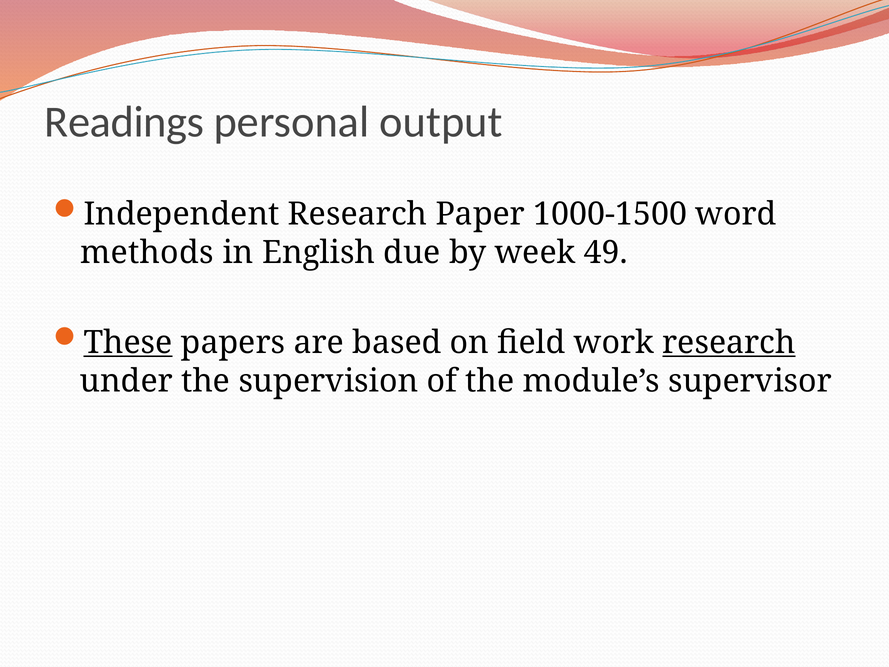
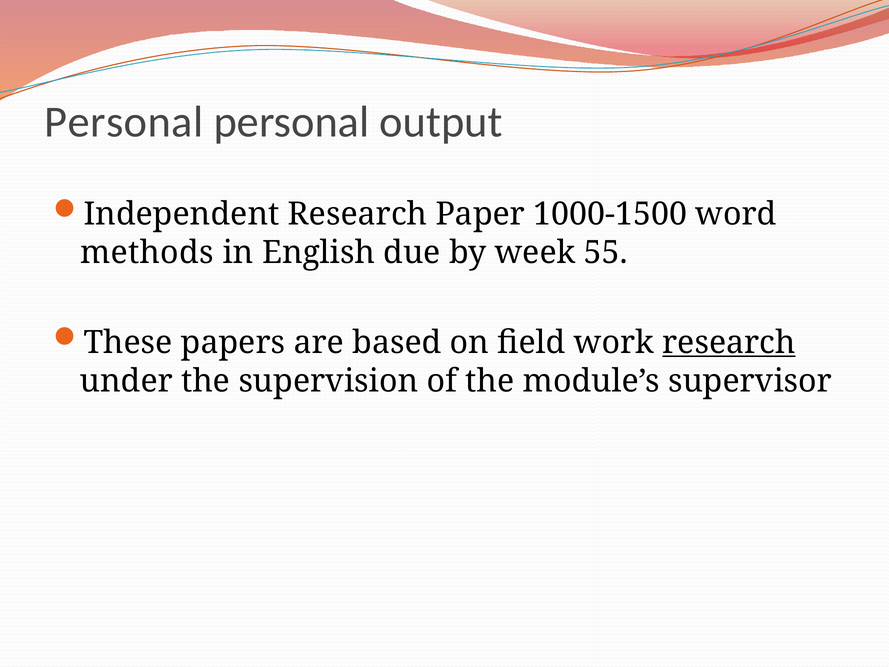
Readings at (124, 122): Readings -> Personal
49: 49 -> 55
These underline: present -> none
